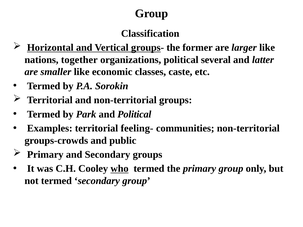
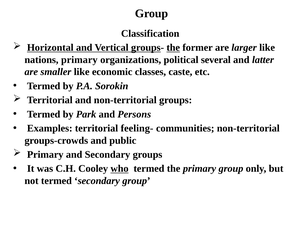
the at (173, 48) underline: none -> present
nations together: together -> primary
and Political: Political -> Persons
